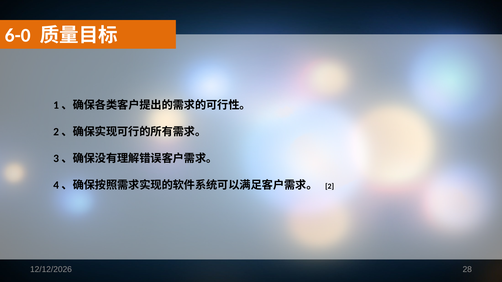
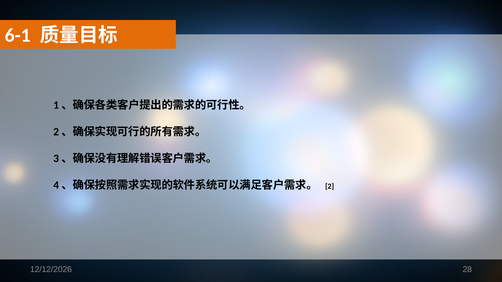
6-0: 6-0 -> 6-1
